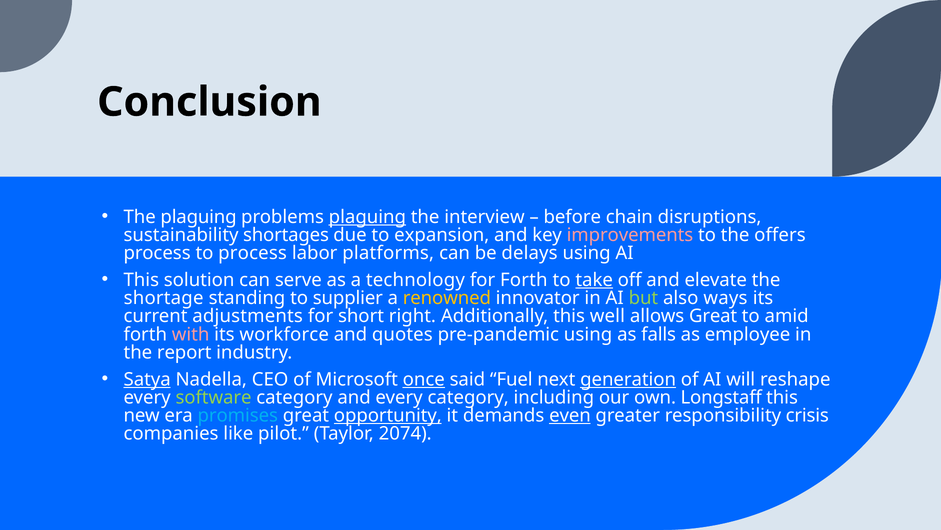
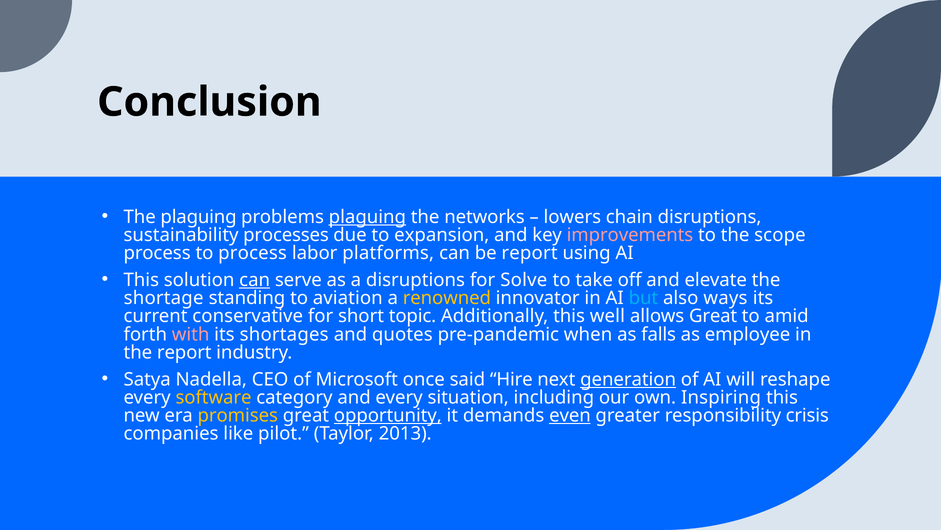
interview: interview -> networks
before: before -> lowers
shortages: shortages -> processes
offers: offers -> scope
be delays: delays -> report
can at (255, 280) underline: none -> present
a technology: technology -> disruptions
for Forth: Forth -> Solve
take underline: present -> none
supplier: supplier -> aviation
but colour: light green -> light blue
adjustments: adjustments -> conservative
right: right -> topic
workforce: workforce -> shortages
pre-pandemic using: using -> when
Satya underline: present -> none
once underline: present -> none
Fuel: Fuel -> Hire
software colour: light green -> yellow
every category: category -> situation
Longstaff: Longstaff -> Inspiring
promises colour: light blue -> yellow
2074: 2074 -> 2013
